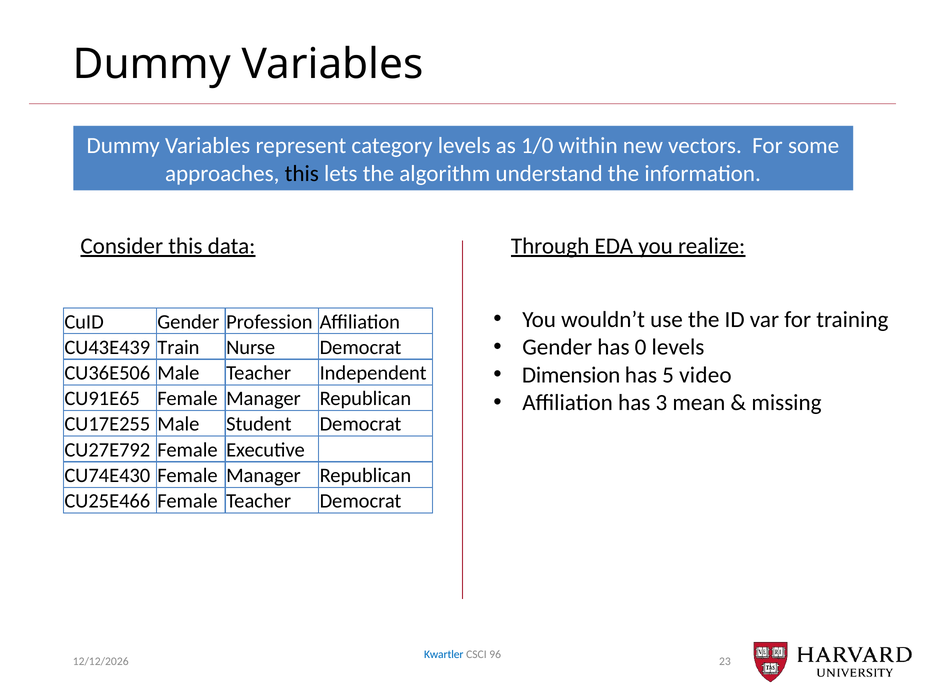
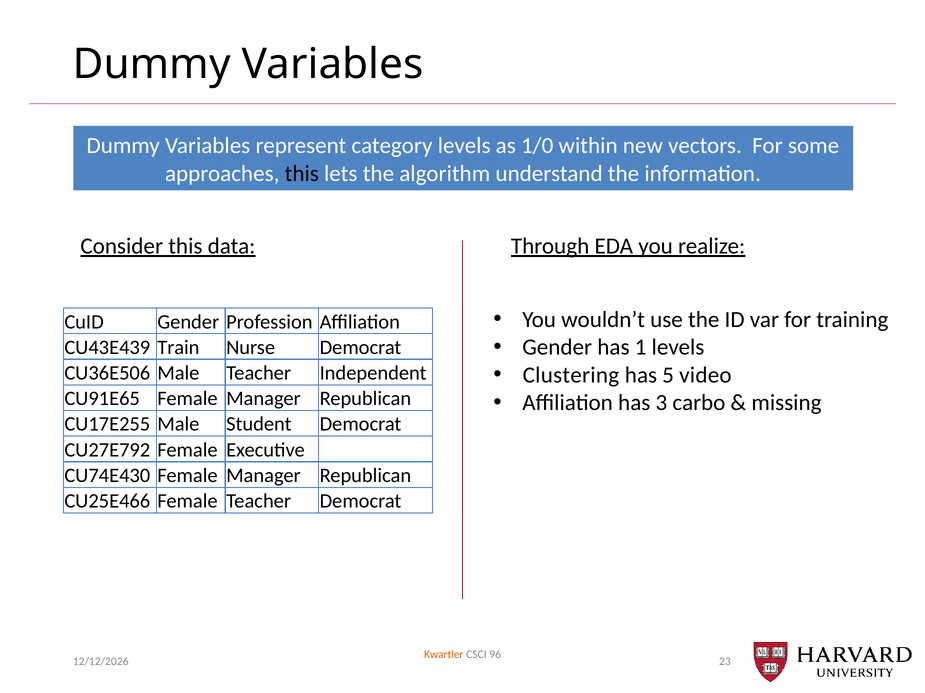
0: 0 -> 1
Dimension: Dimension -> Clustering
mean: mean -> carbo
Kwartler colour: blue -> orange
